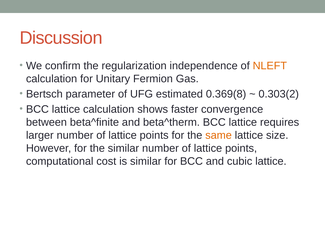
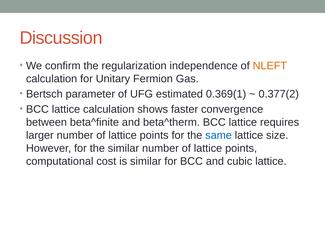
0.369(8: 0.369(8 -> 0.369(1
0.303(2: 0.303(2 -> 0.377(2
same colour: orange -> blue
